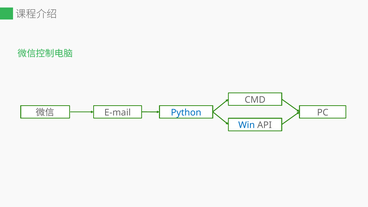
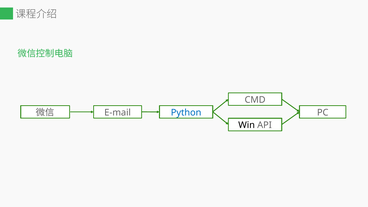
Win colour: blue -> black
